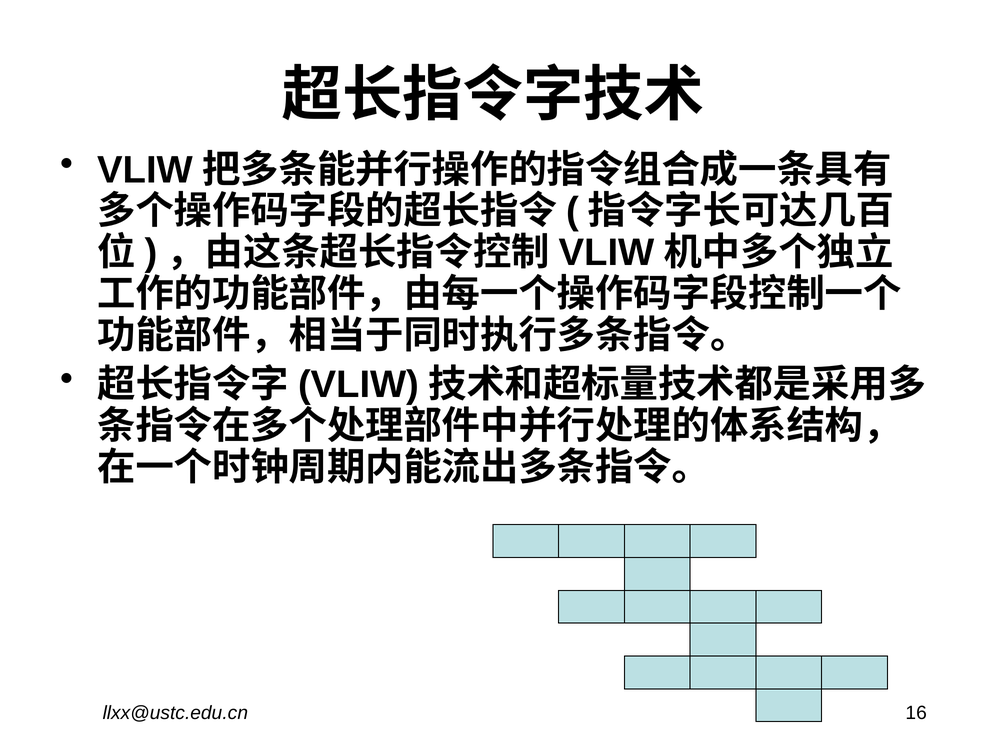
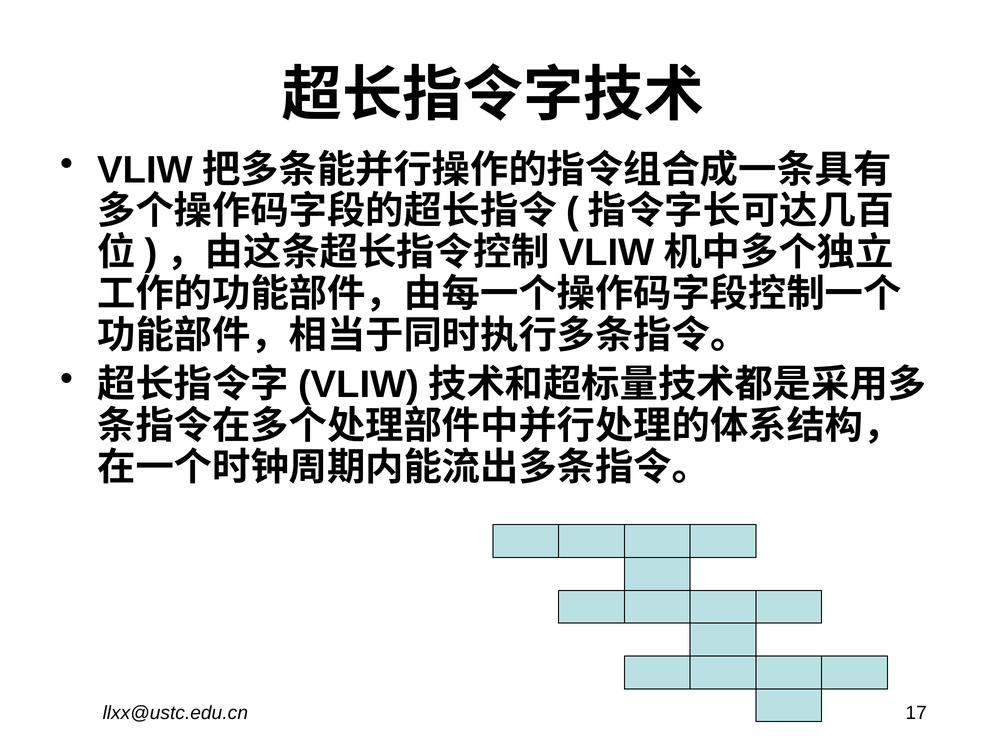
16: 16 -> 17
